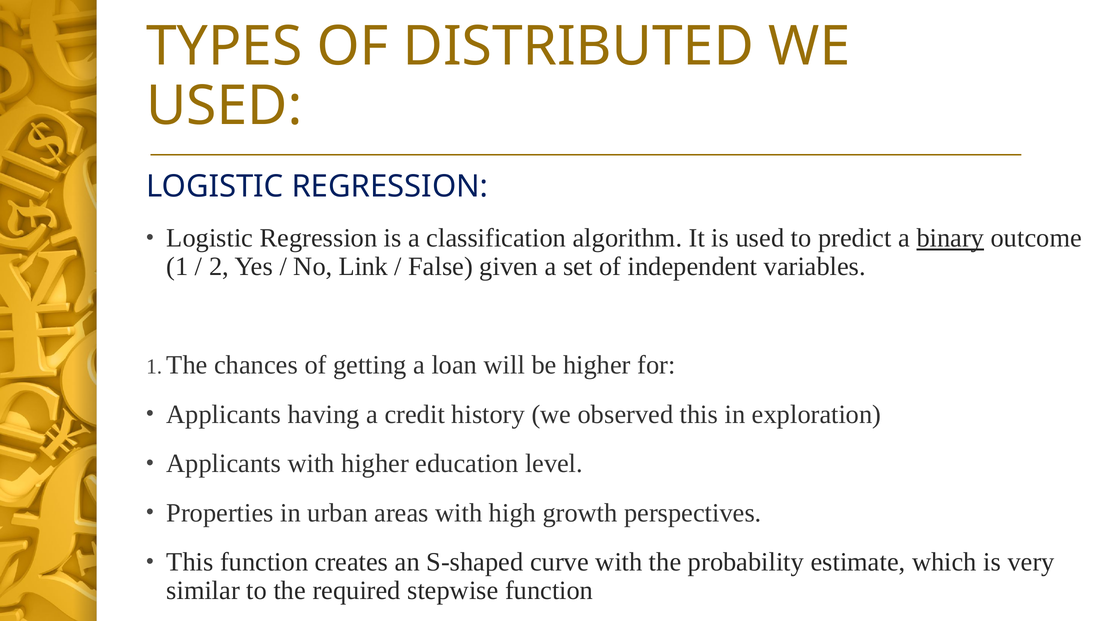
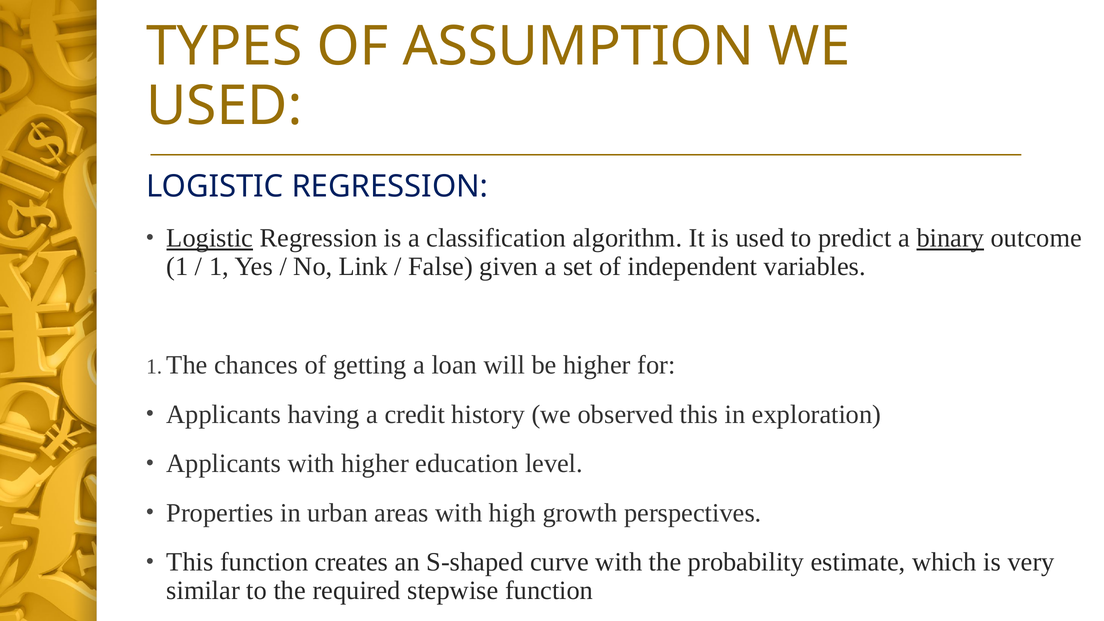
DISTRIBUTED: DISTRIBUTED -> ASSUMPTION
Logistic at (210, 238) underline: none -> present
2 at (219, 267): 2 -> 1
